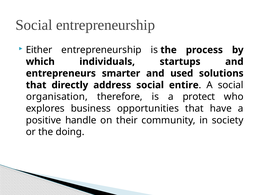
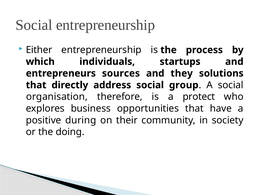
smarter: smarter -> sources
used: used -> they
entire: entire -> group
handle: handle -> during
